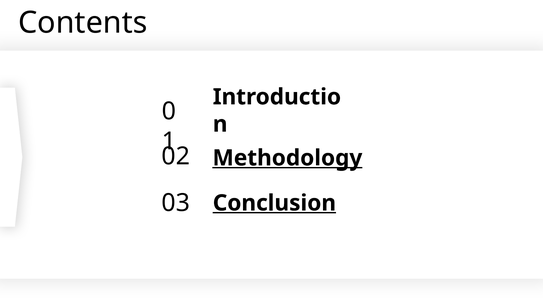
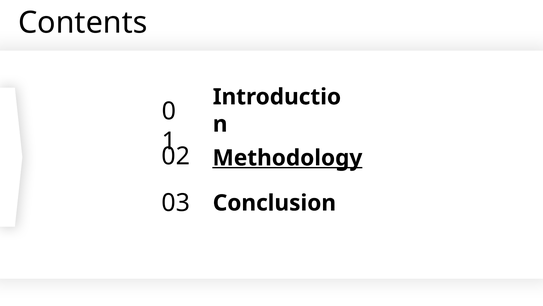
Conclusion underline: present -> none
